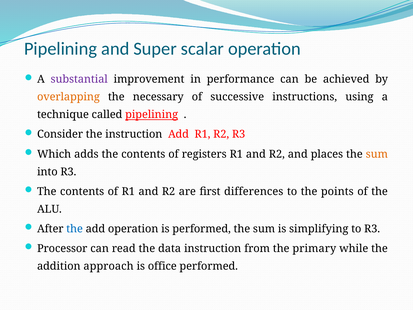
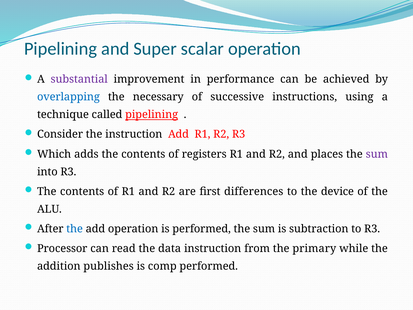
overlapping colour: orange -> blue
sum at (377, 154) colour: orange -> purple
points: points -> device
simplifying: simplifying -> subtraction
approach: approach -> publishes
office: office -> comp
